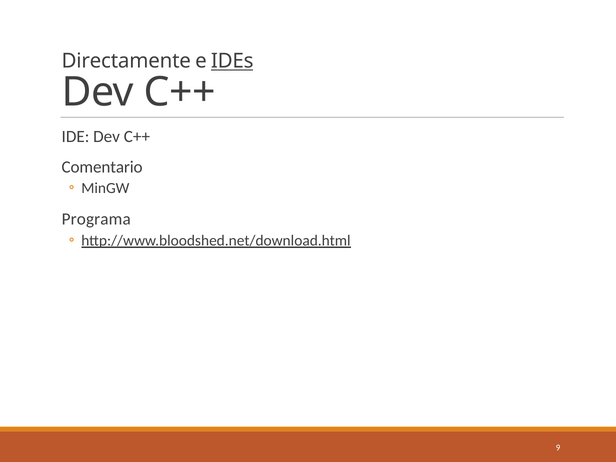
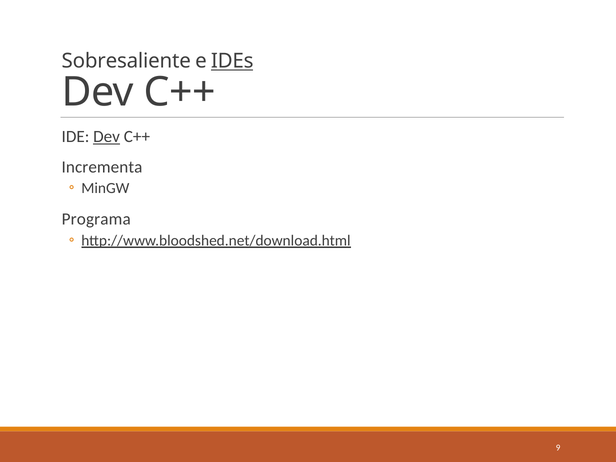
Directamente: Directamente -> Sobresaliente
Dev at (107, 137) underline: none -> present
Comentario: Comentario -> Incrementa
